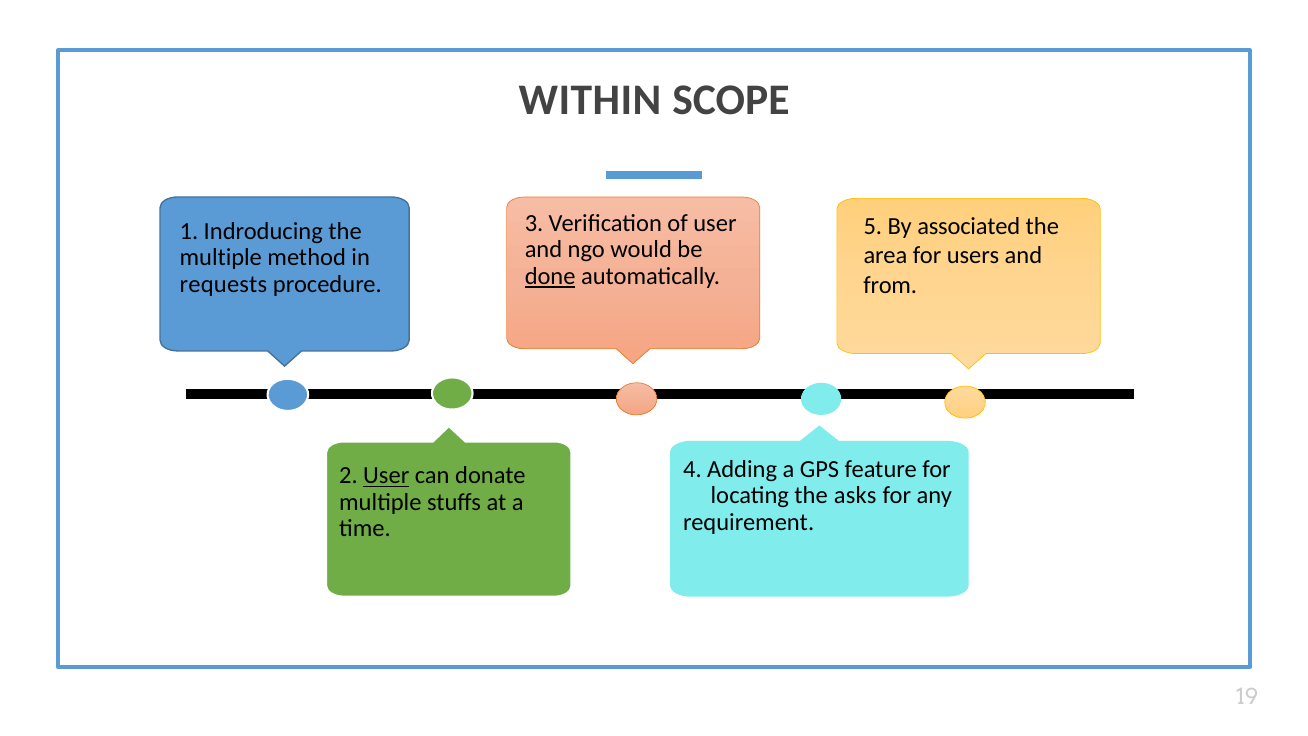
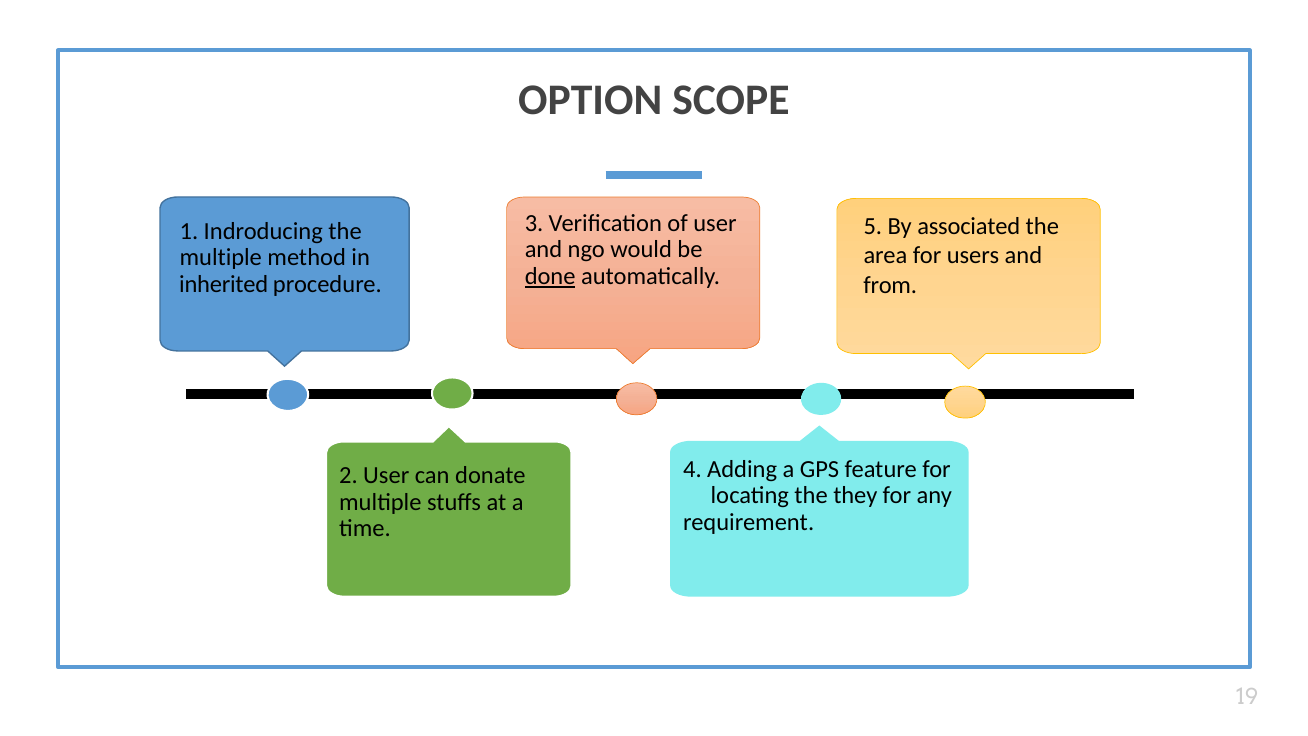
WITHIN: WITHIN -> OPTION
requests: requests -> inherited
User at (386, 476) underline: present -> none
asks: asks -> they
